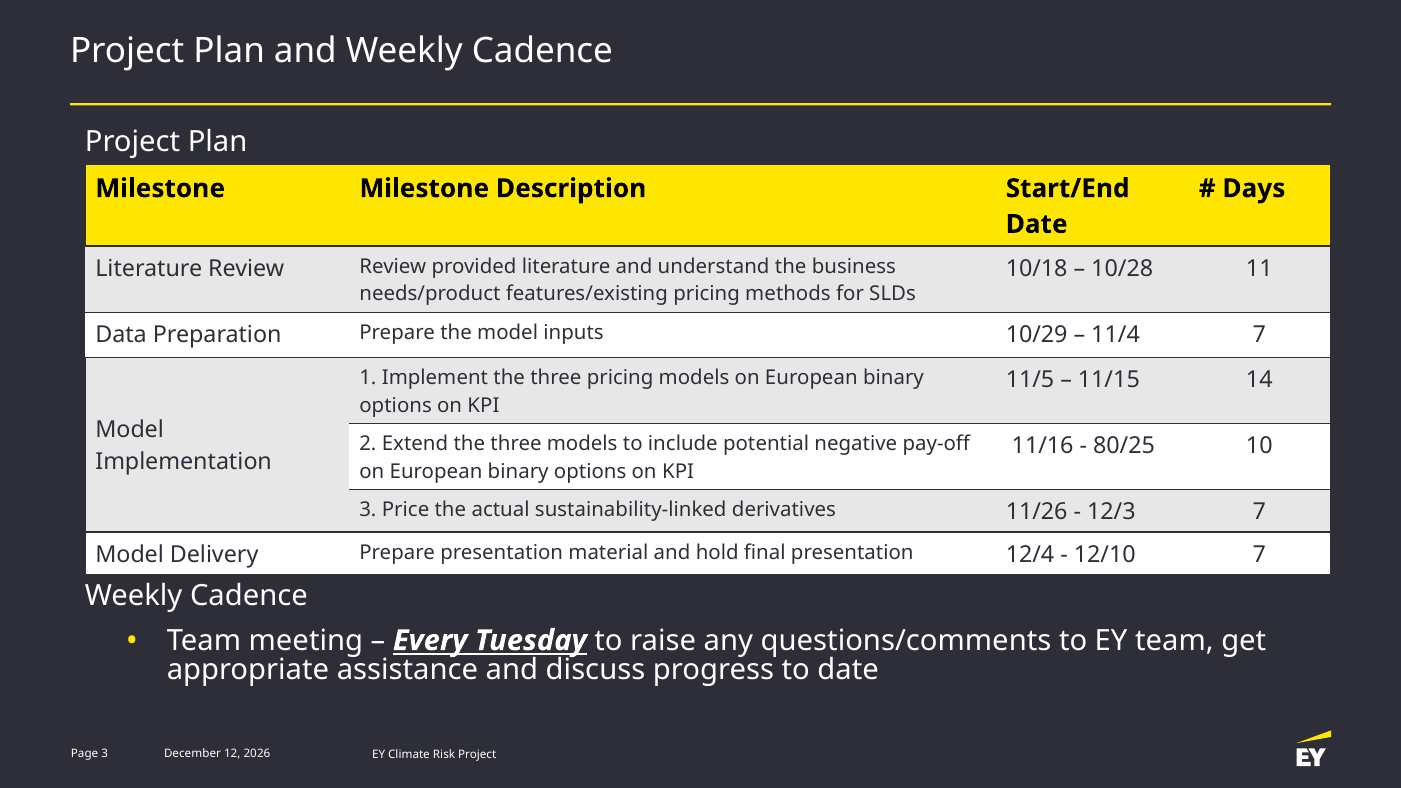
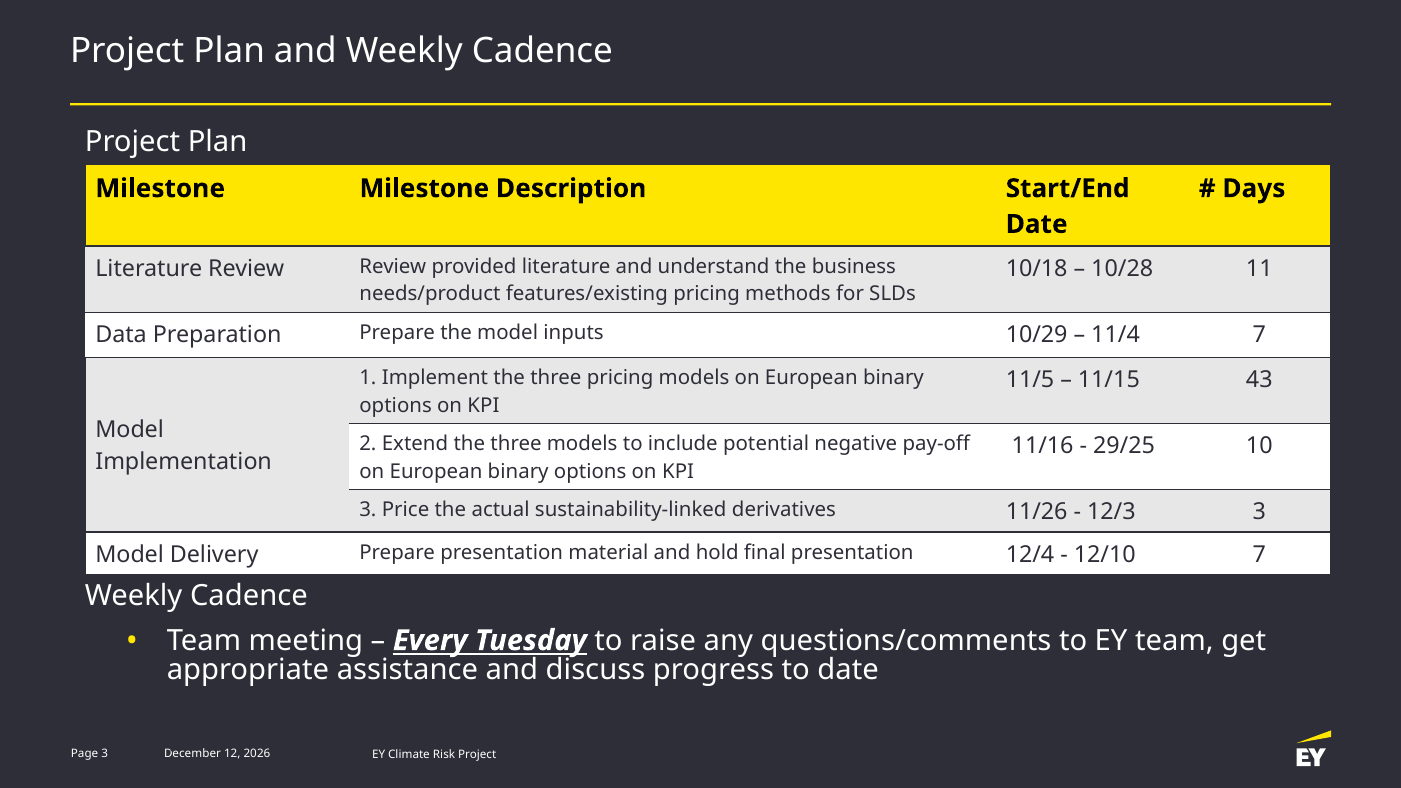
14: 14 -> 43
80/25: 80/25 -> 29/25
12/3 7: 7 -> 3
